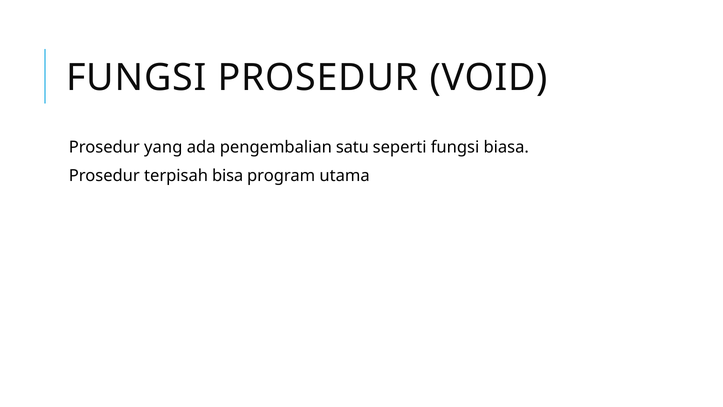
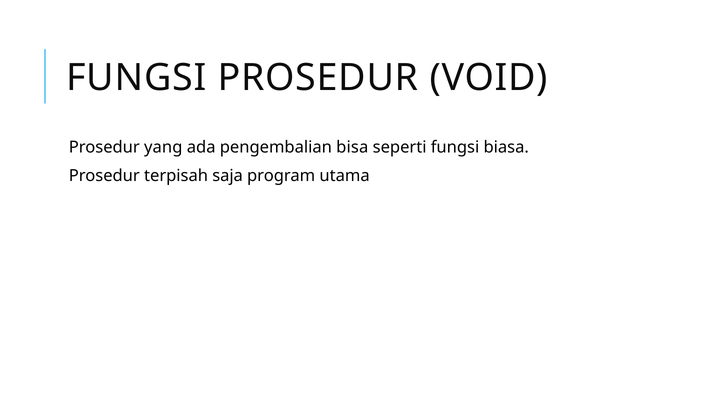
satu: satu -> bisa
bisa: bisa -> saja
